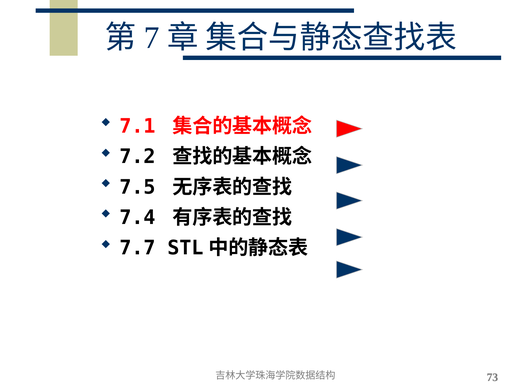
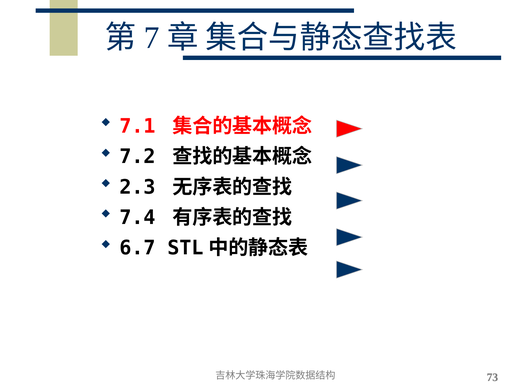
7.5: 7.5 -> 2.3
7.7: 7.7 -> 6.7
